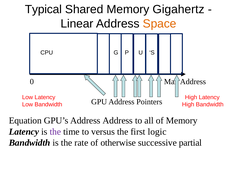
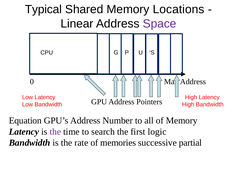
Gigahertz: Gigahertz -> Locations
Space colour: orange -> purple
Address Address: Address -> Number
versus: versus -> search
otherwise: otherwise -> memories
